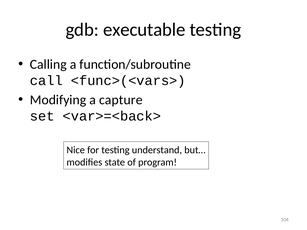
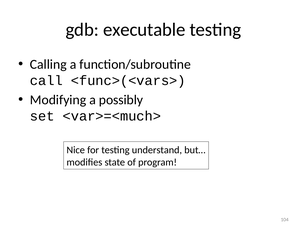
capture: capture -> possibly
<var>=<back>: <var>=<back> -> <var>=<much>
